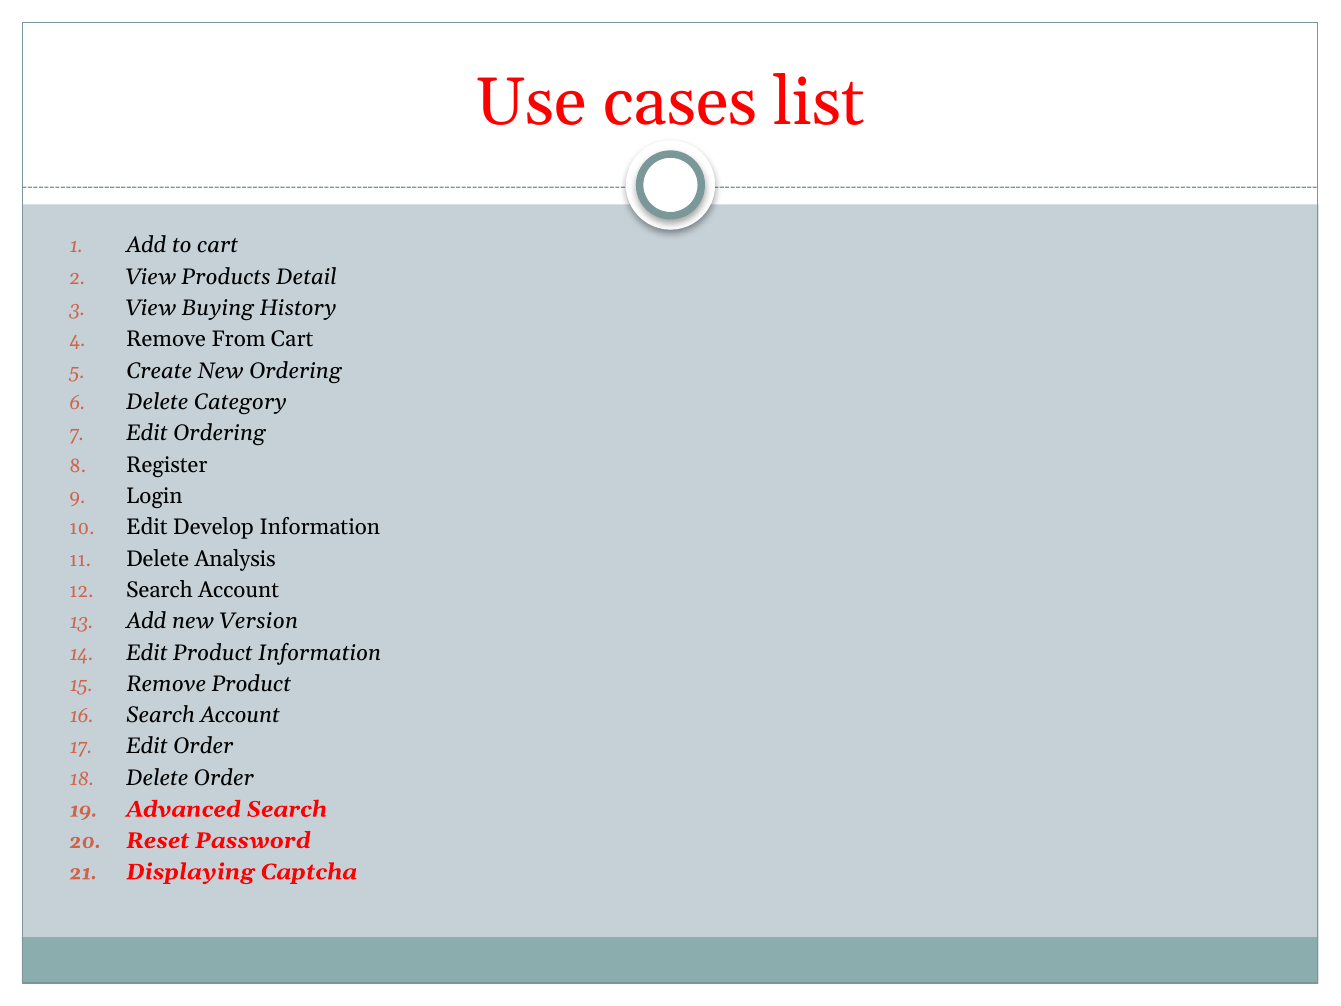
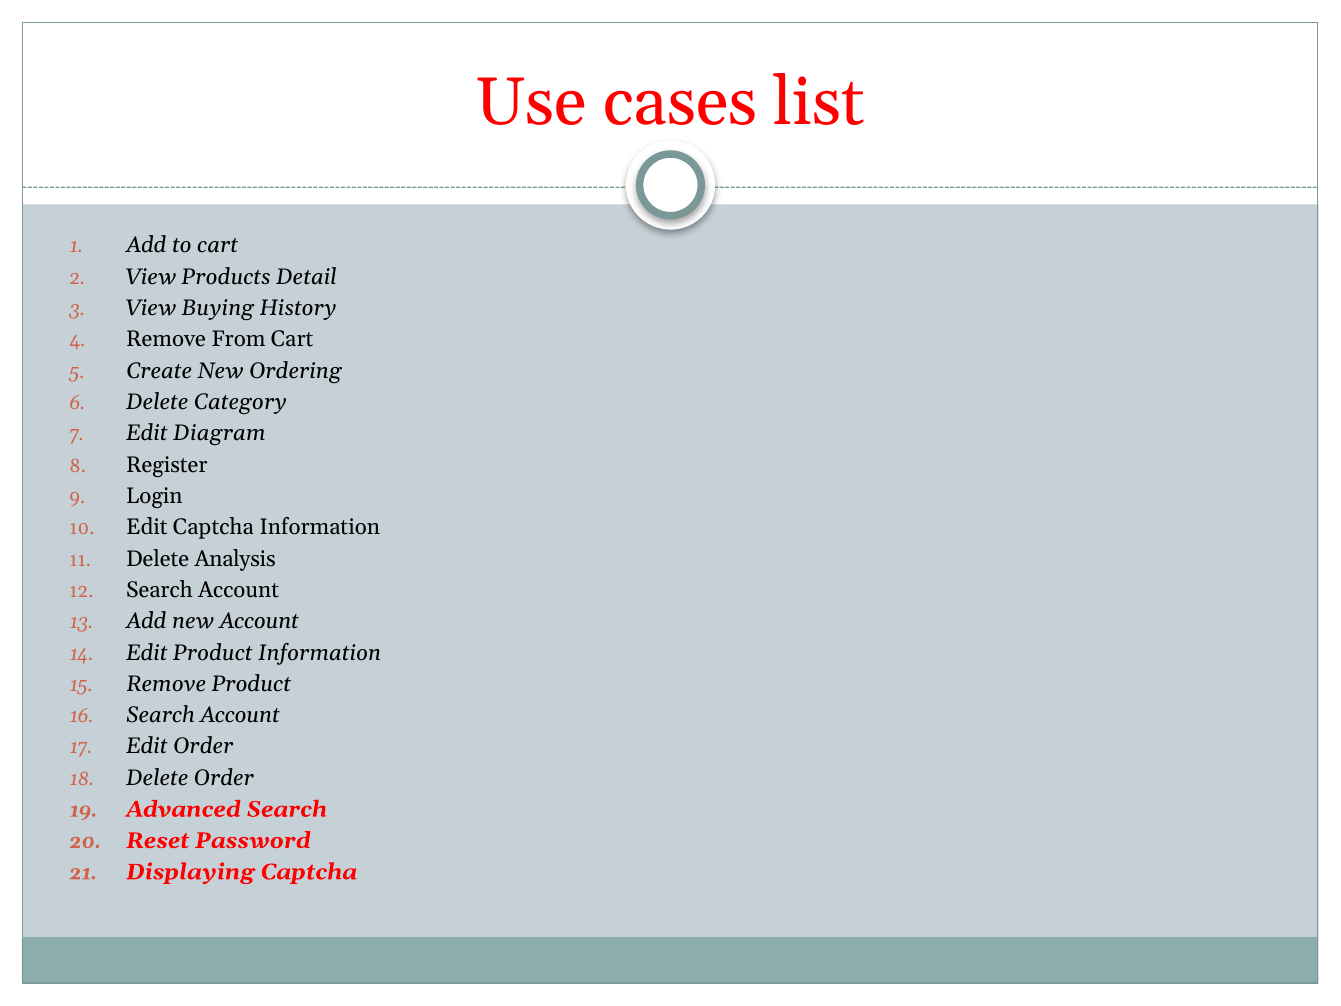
Edit Ordering: Ordering -> Diagram
Edit Develop: Develop -> Captcha
new Version: Version -> Account
